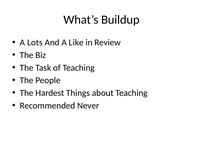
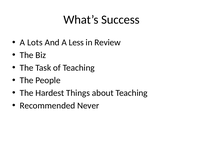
Buildup: Buildup -> Success
Like: Like -> Less
